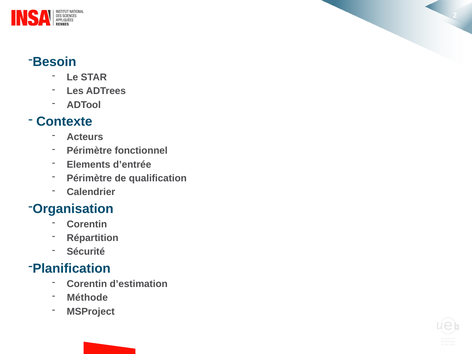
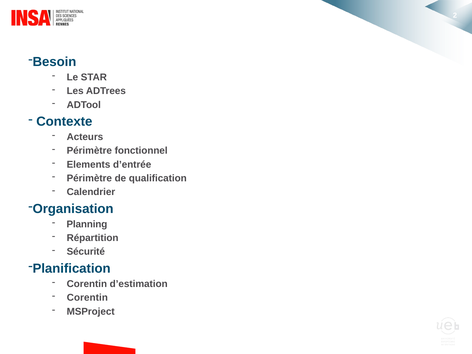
Corentin at (87, 224): Corentin -> Planning
Méthode at (87, 298): Méthode -> Corentin
